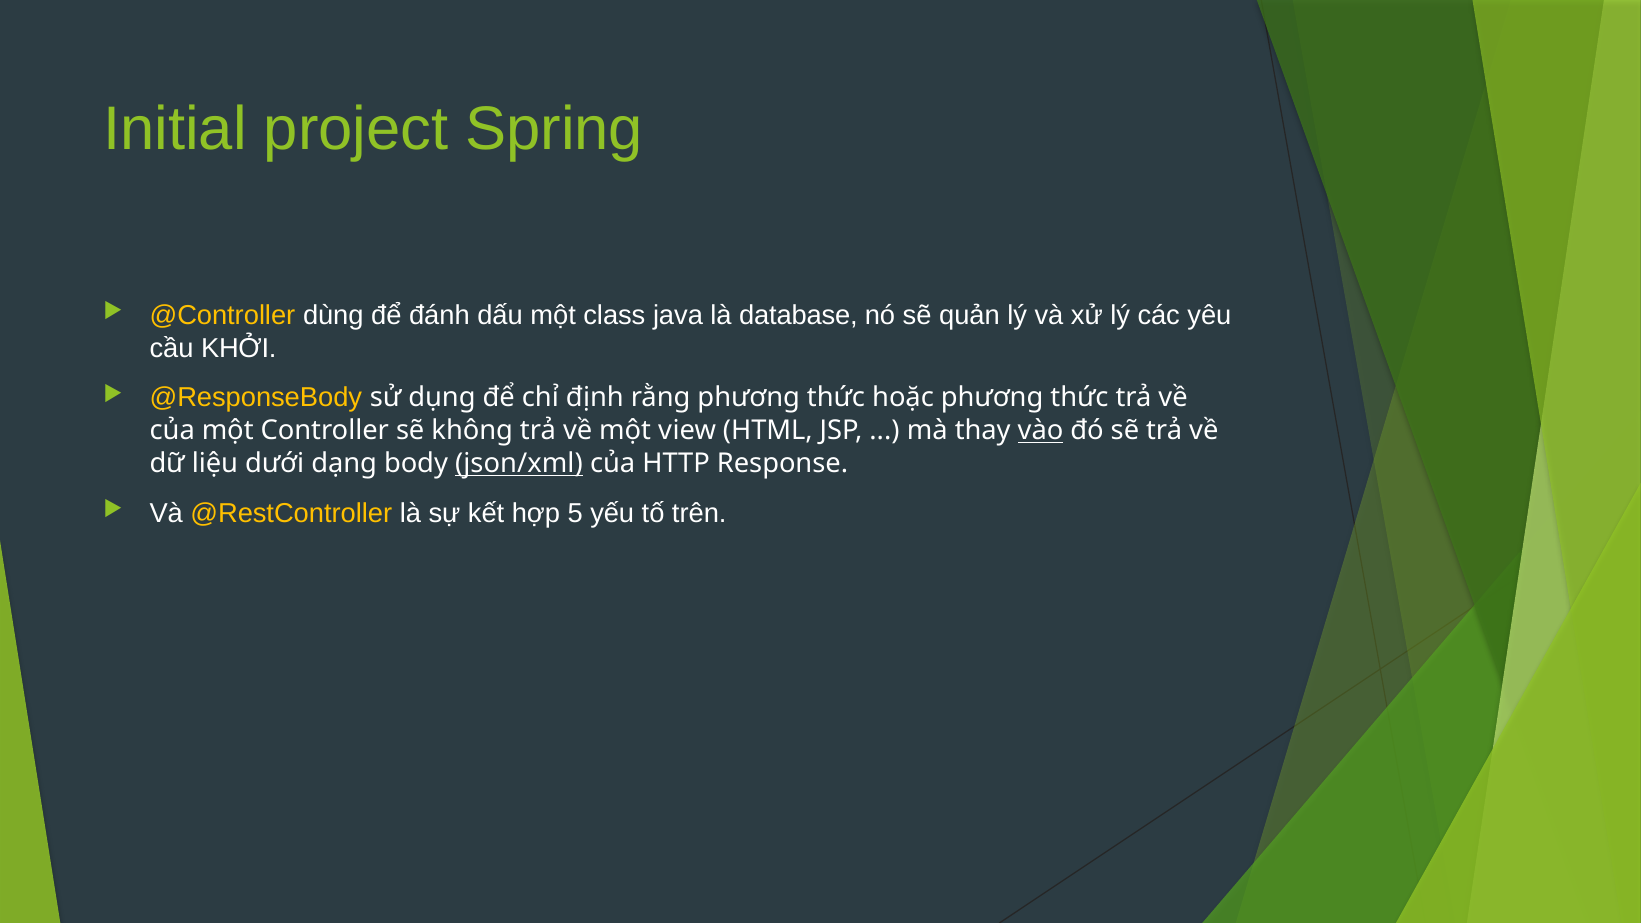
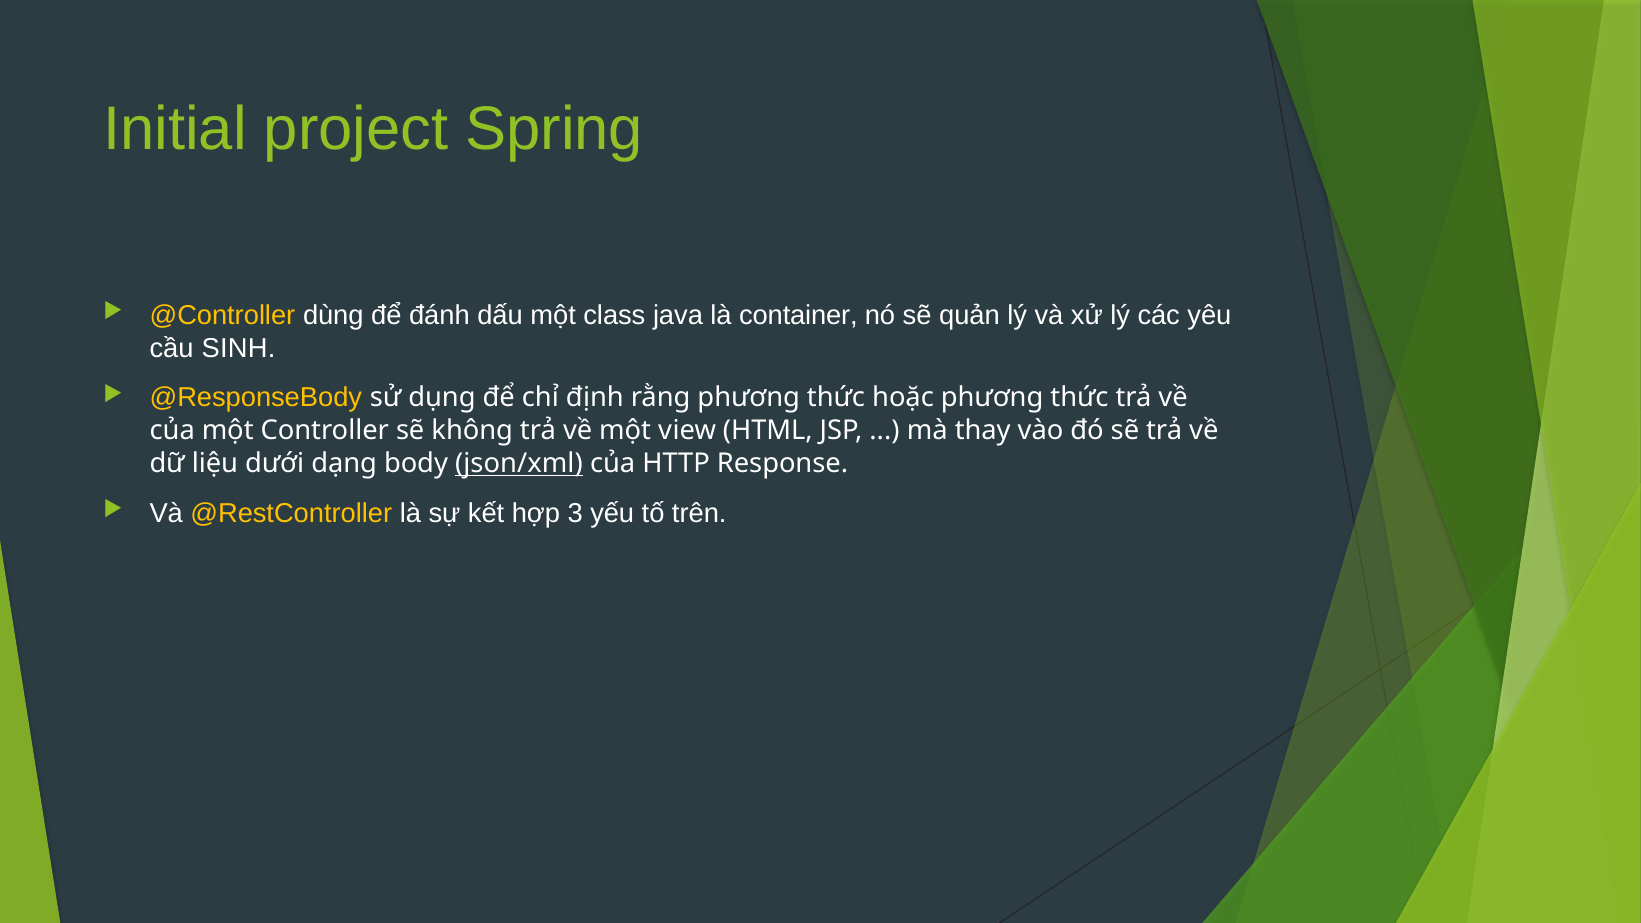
database: database -> container
KHỞI: KHỞI -> SINH
vào underline: present -> none
5: 5 -> 3
